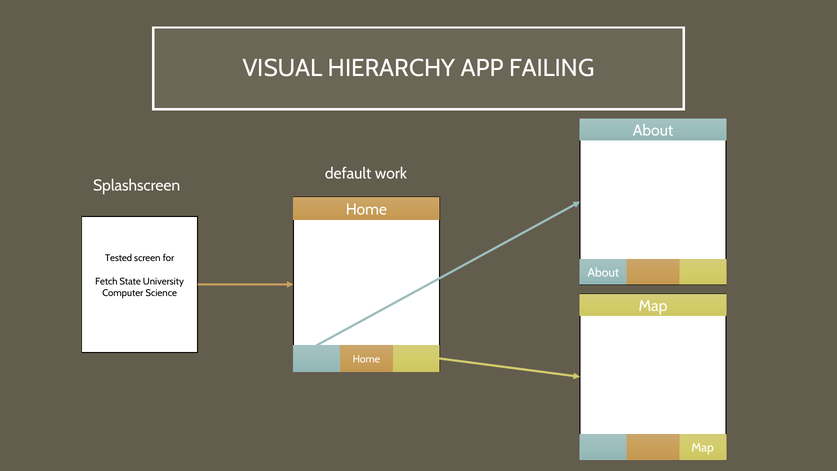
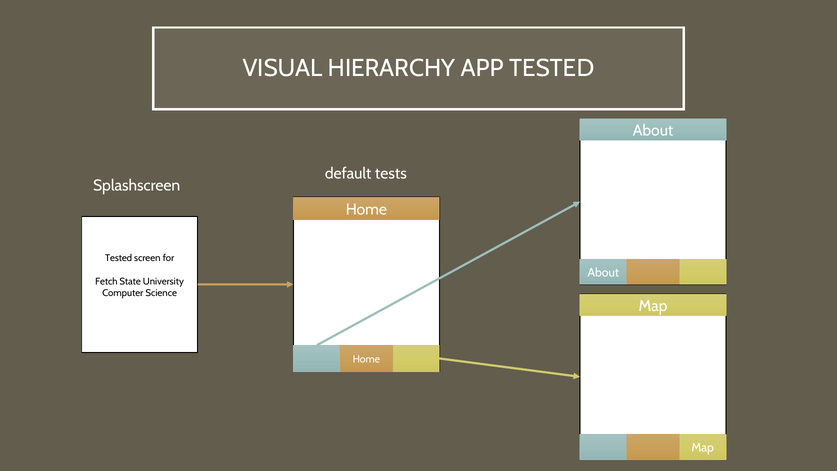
APP FAILING: FAILING -> TESTED
work: work -> tests
